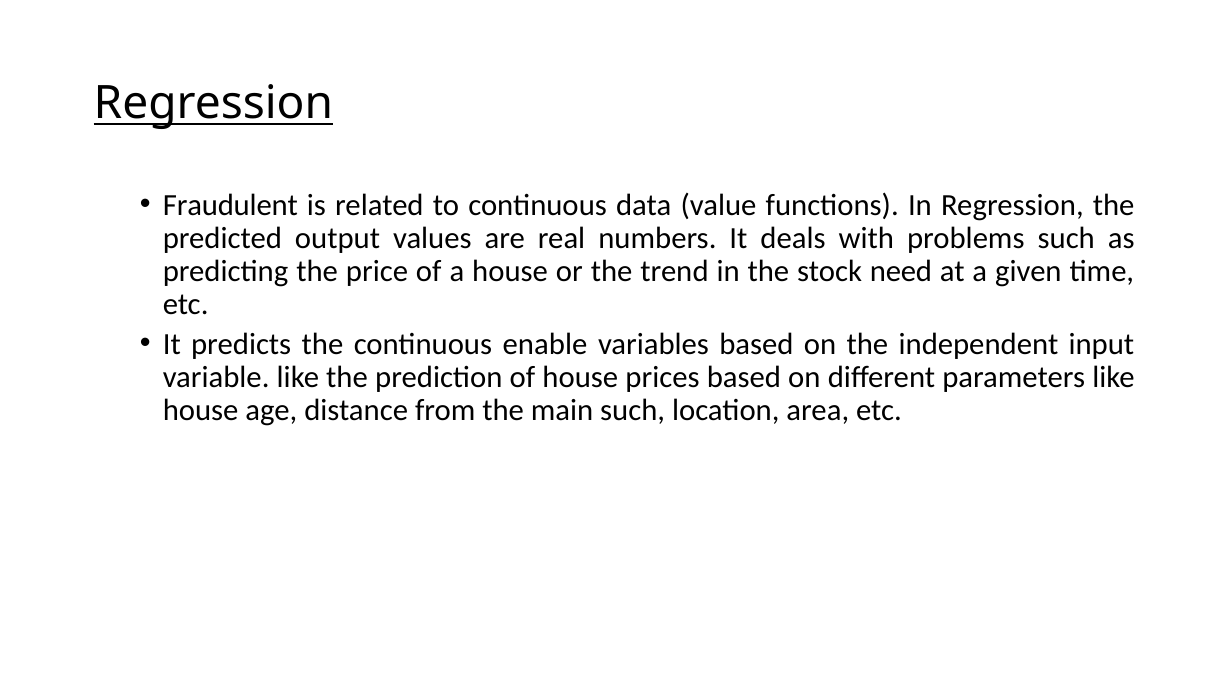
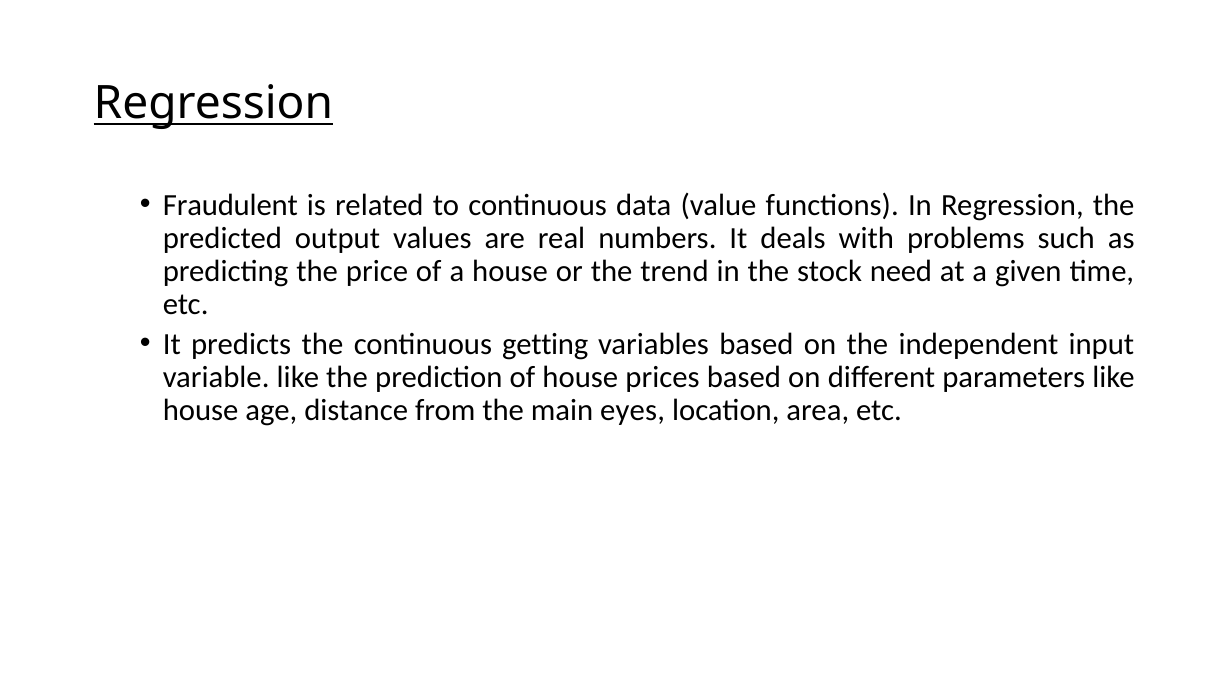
enable: enable -> getting
main such: such -> eyes
